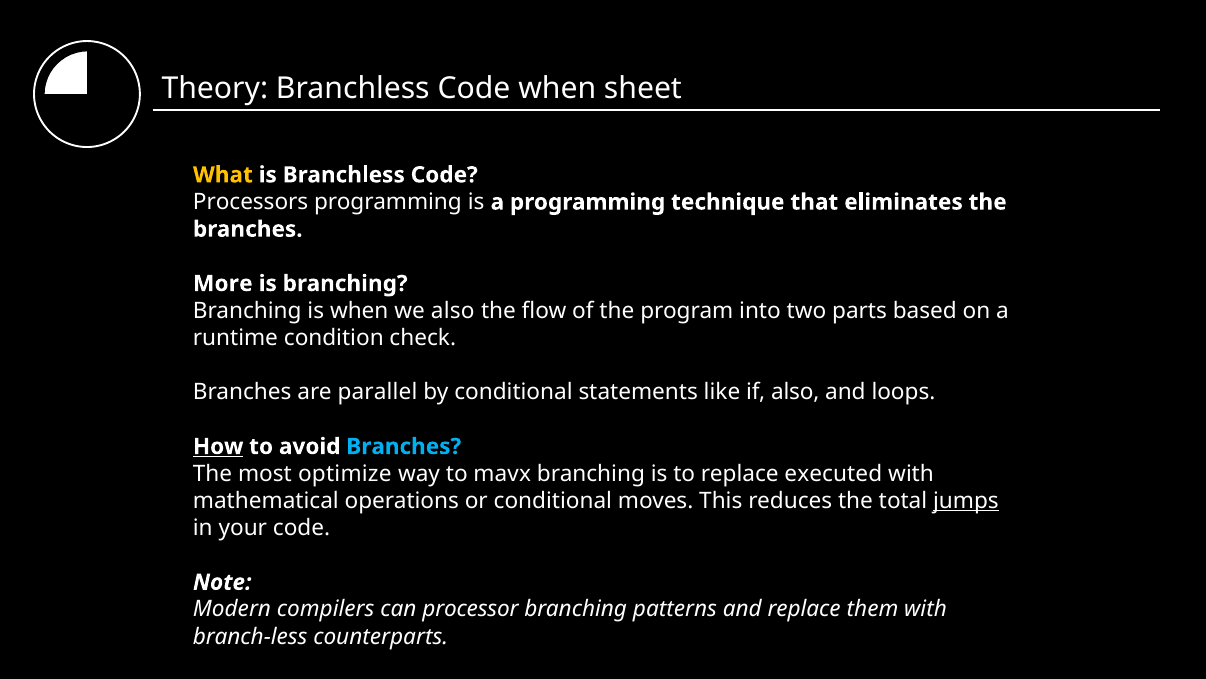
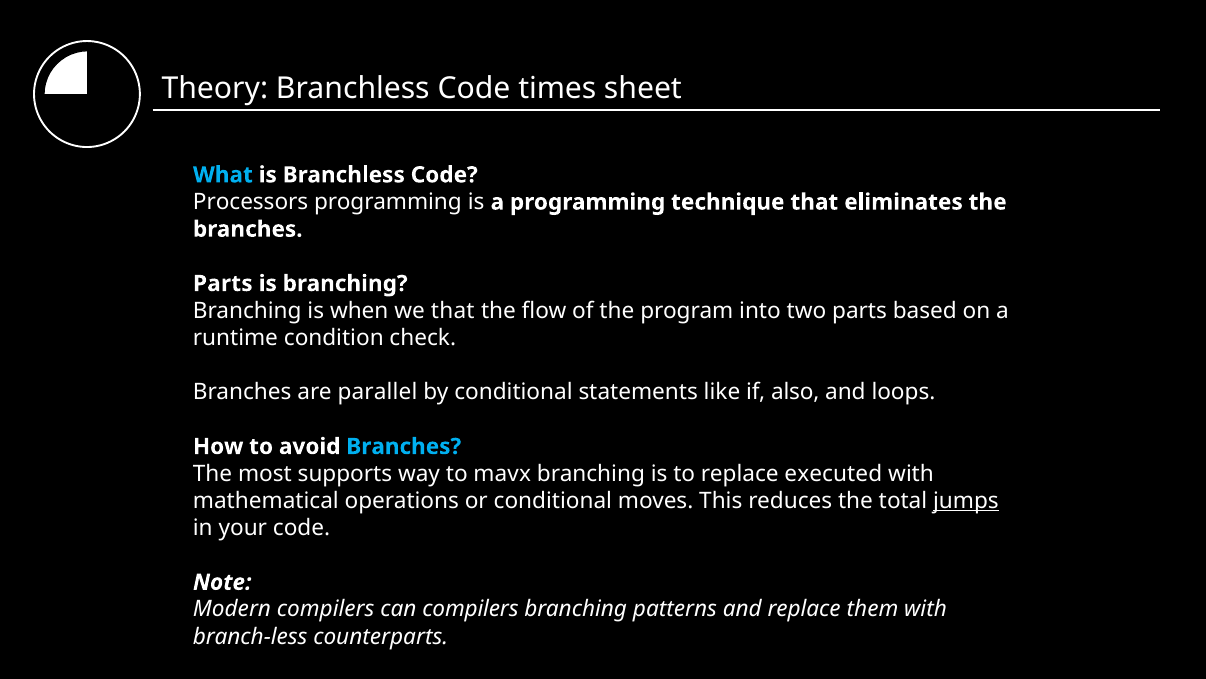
Code when: when -> times
What colour: yellow -> light blue
More at (223, 283): More -> Parts
we also: also -> that
How underline: present -> none
optimize: optimize -> supports
can processor: processor -> compilers
